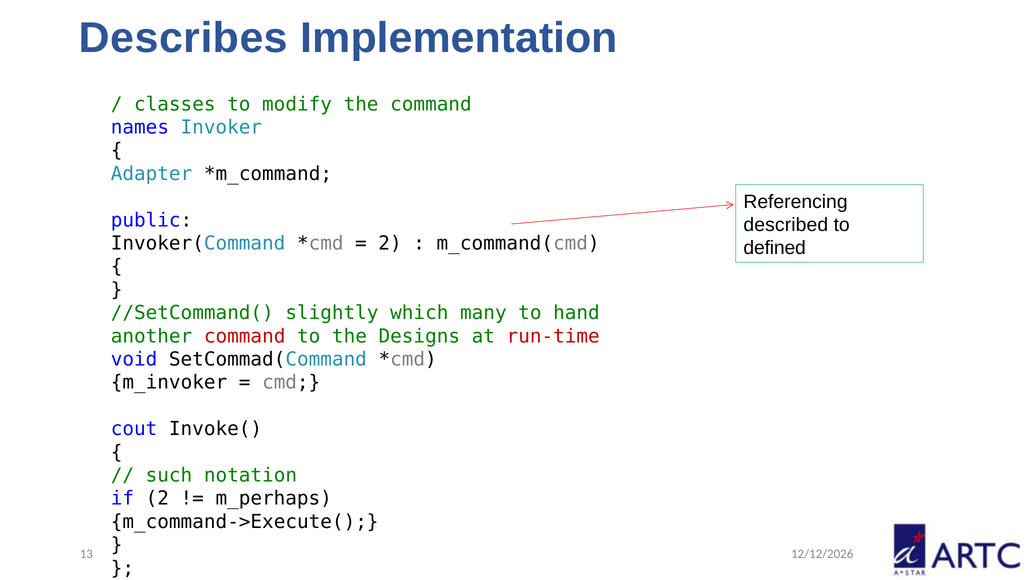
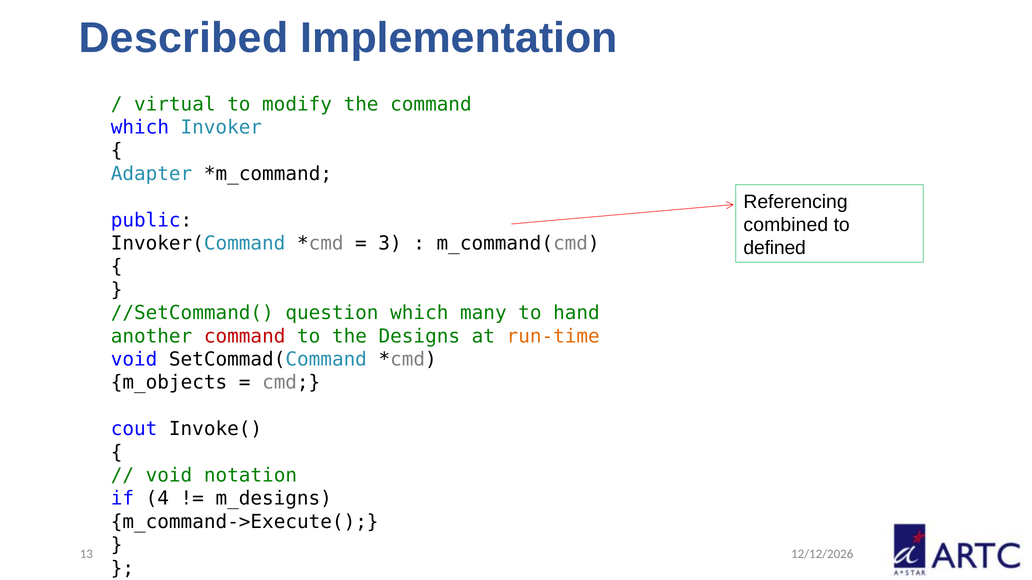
Describes: Describes -> Described
classes: classes -> virtual
names at (140, 128): names -> which
described: described -> combined
2 at (390, 244): 2 -> 3
slightly: slightly -> question
run-time colour: red -> orange
m_invoker: m_invoker -> m_objects
such at (169, 476): such -> void
if 2: 2 -> 4
m_perhaps: m_perhaps -> m_designs
